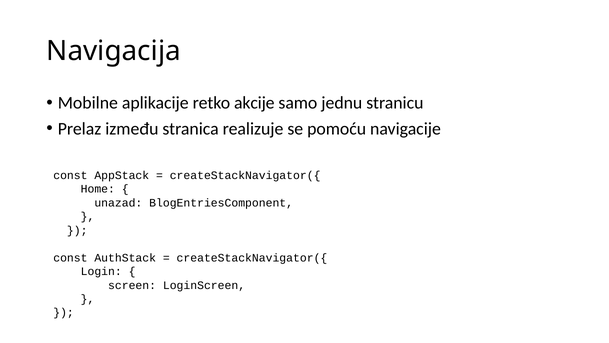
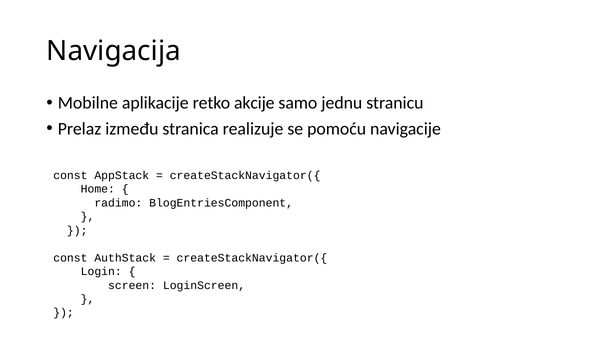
unazad: unazad -> radimo
